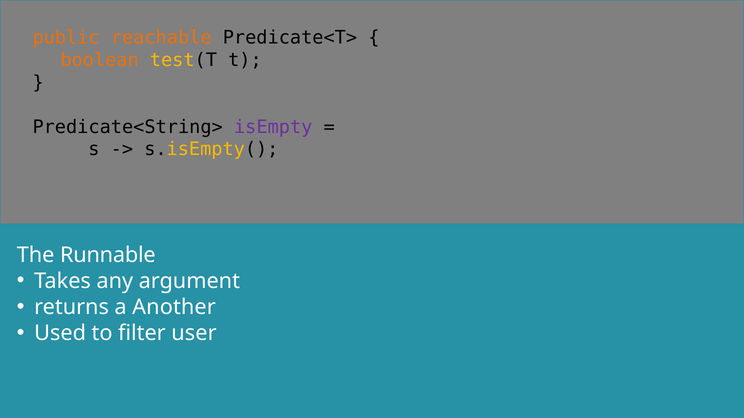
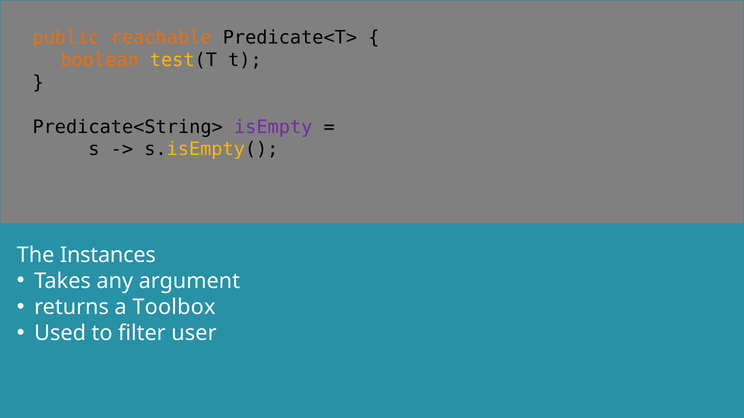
Runnable: Runnable -> Instances
Another: Another -> Toolbox
